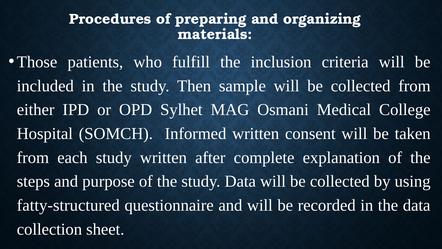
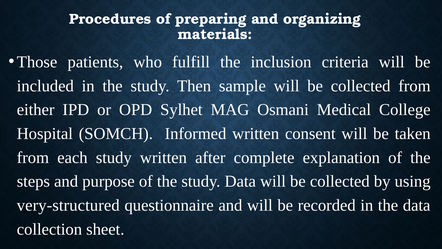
fatty-structured: fatty-structured -> very-structured
